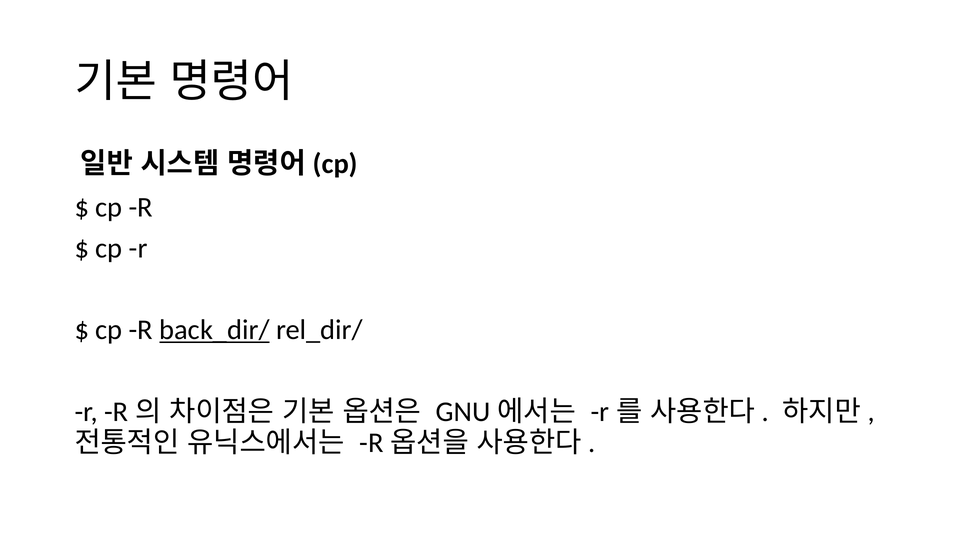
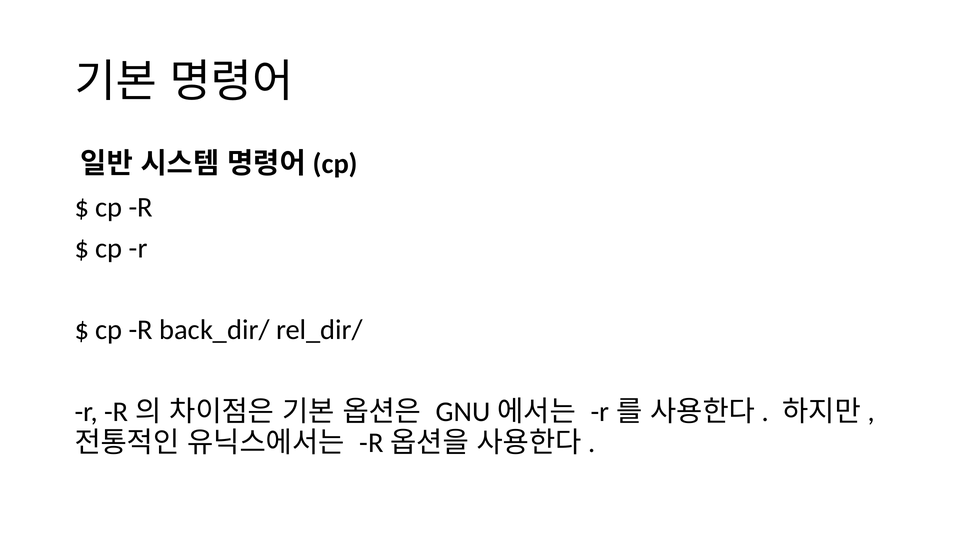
back_dir/ underline: present -> none
